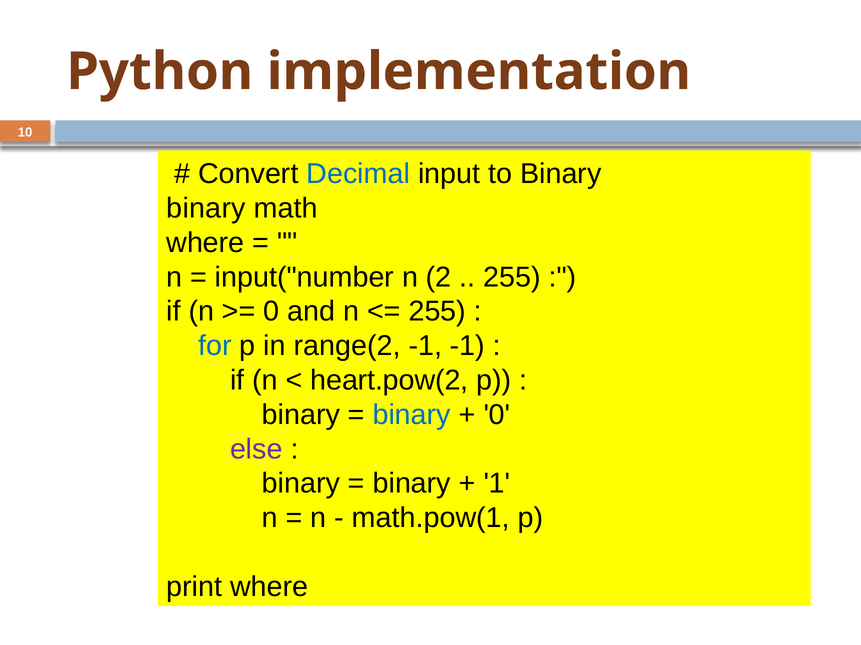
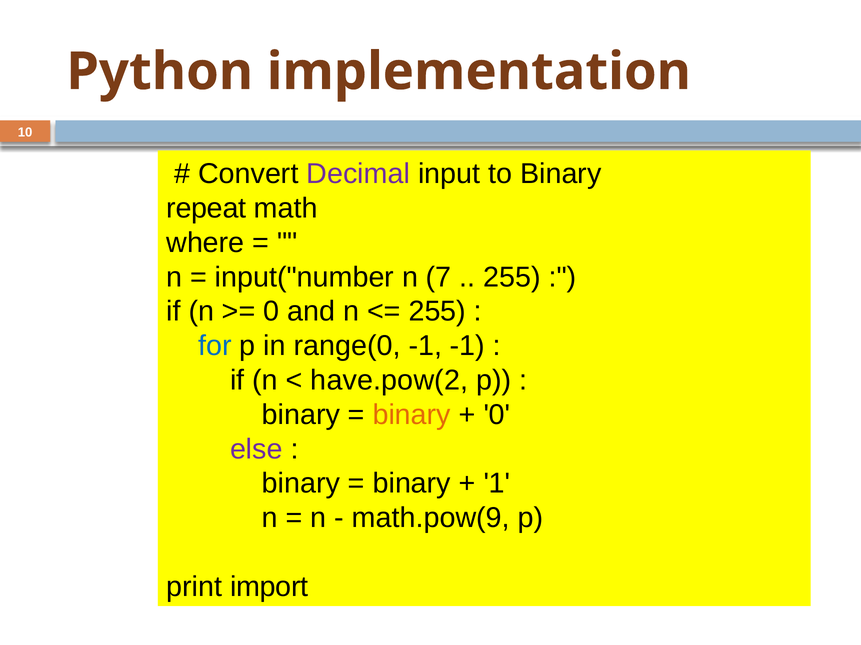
Decimal colour: blue -> purple
binary at (206, 209): binary -> repeat
2: 2 -> 7
range(2: range(2 -> range(0
heart.pow(2: heart.pow(2 -> have.pow(2
binary at (412, 415) colour: blue -> orange
math.pow(1: math.pow(1 -> math.pow(9
print where: where -> import
